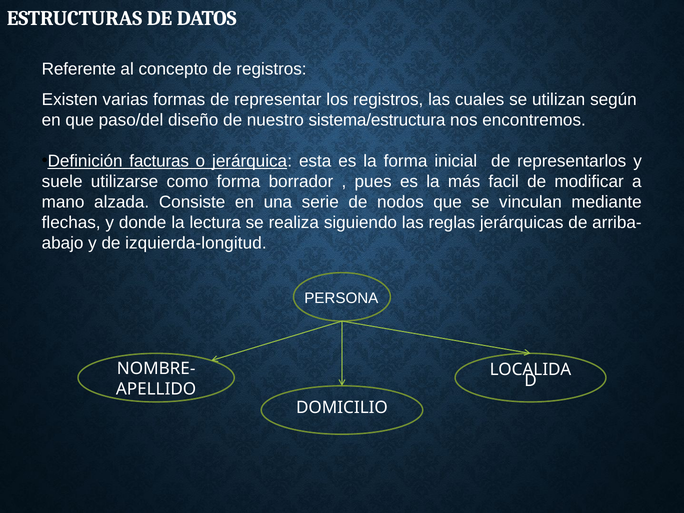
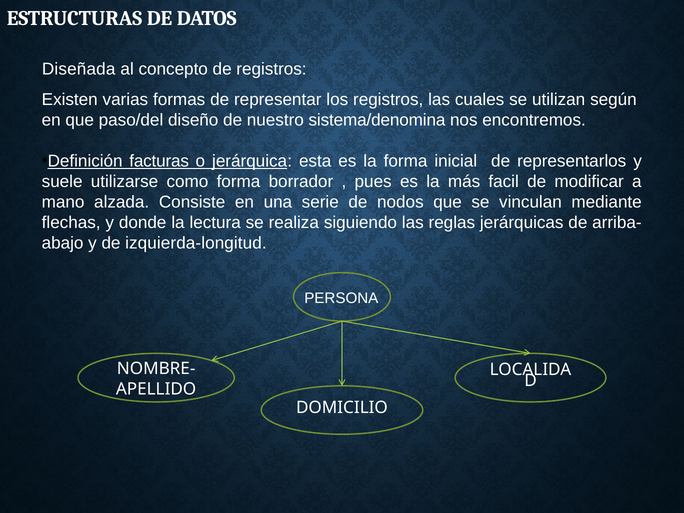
Referente: Referente -> Diseñada
sistema/estructura: sistema/estructura -> sistema/denomina
